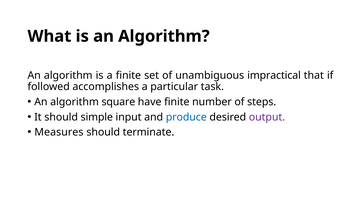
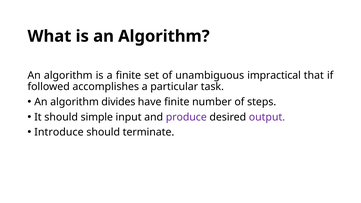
square: square -> divides
produce colour: blue -> purple
Measures: Measures -> Introduce
